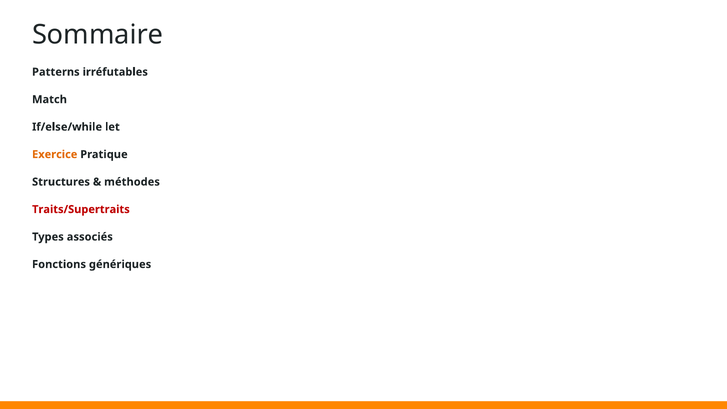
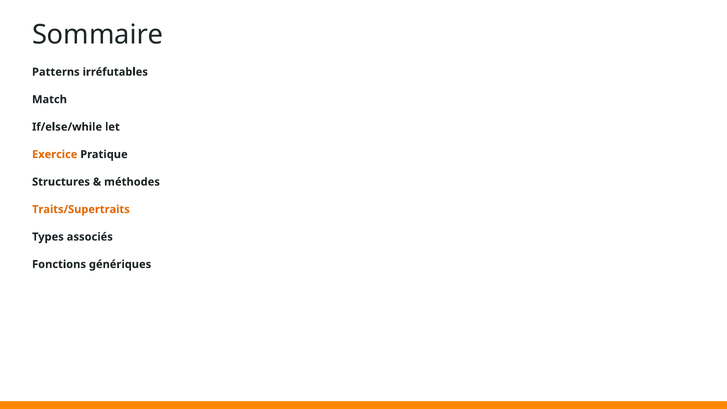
Traits/Supertraits colour: red -> orange
